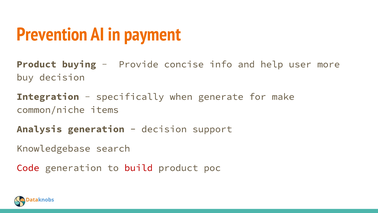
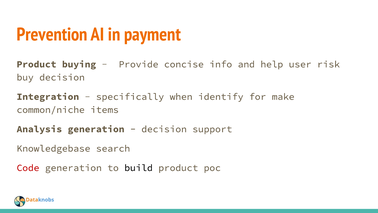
more: more -> risk
generate: generate -> identify
build colour: red -> black
